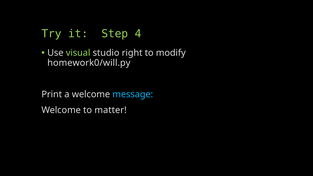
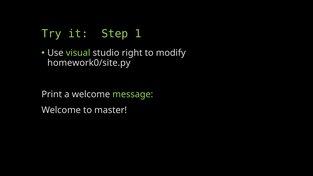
4: 4 -> 1
homework0/will.py: homework0/will.py -> homework0/site.py
message colour: light blue -> light green
matter: matter -> master
